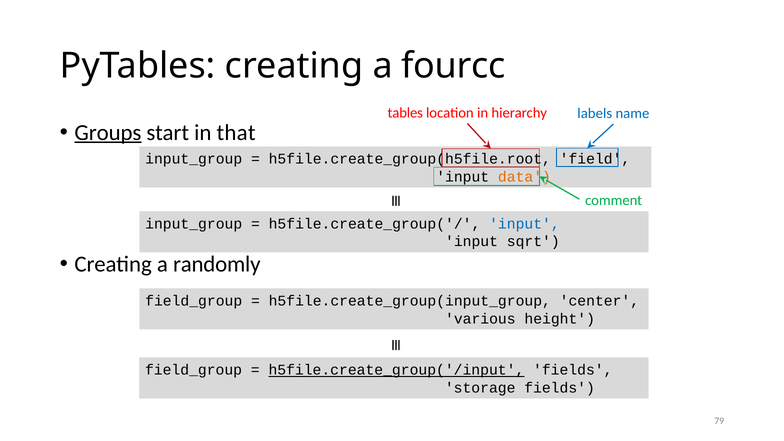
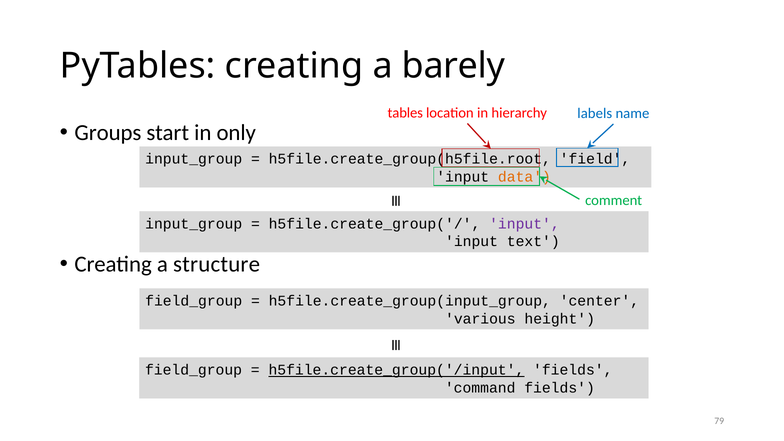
fourcc: fourcc -> barely
Groups underline: present -> none
that: that -> only
input at (524, 224) colour: blue -> purple
sqrt: sqrt -> text
randomly: randomly -> structure
storage: storage -> command
